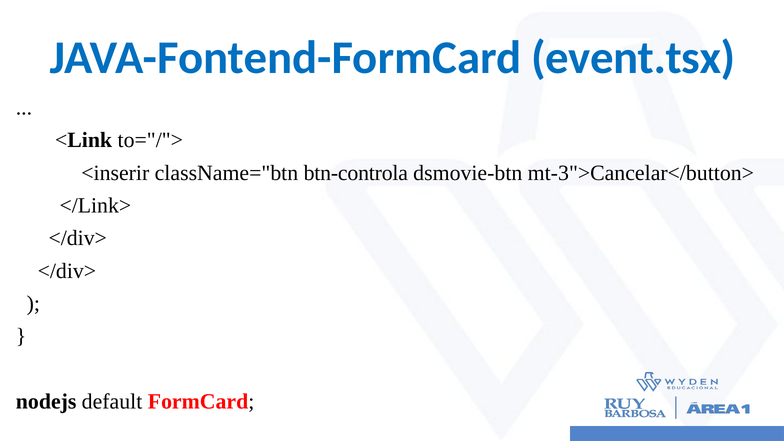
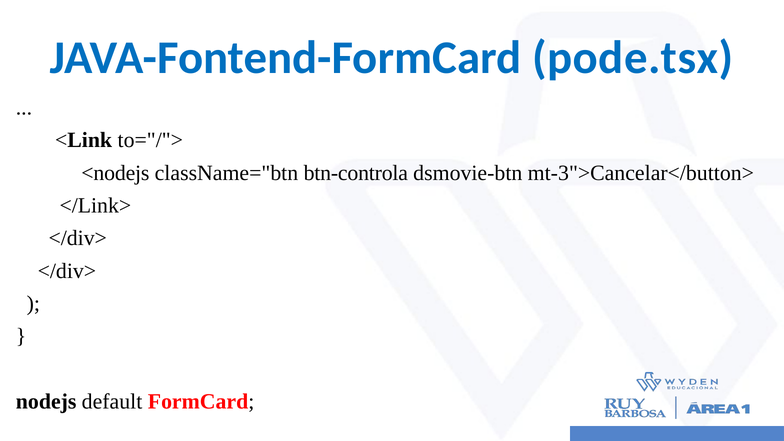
event.tsx: event.tsx -> pode.tsx
<inserir: <inserir -> <nodejs
